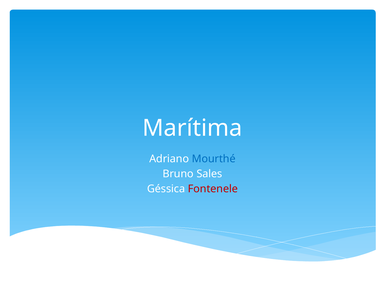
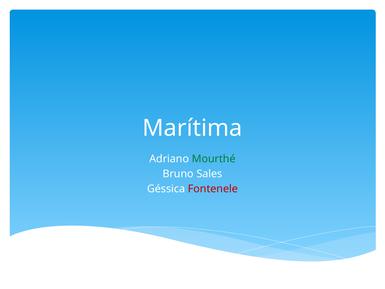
Mourthé colour: blue -> green
